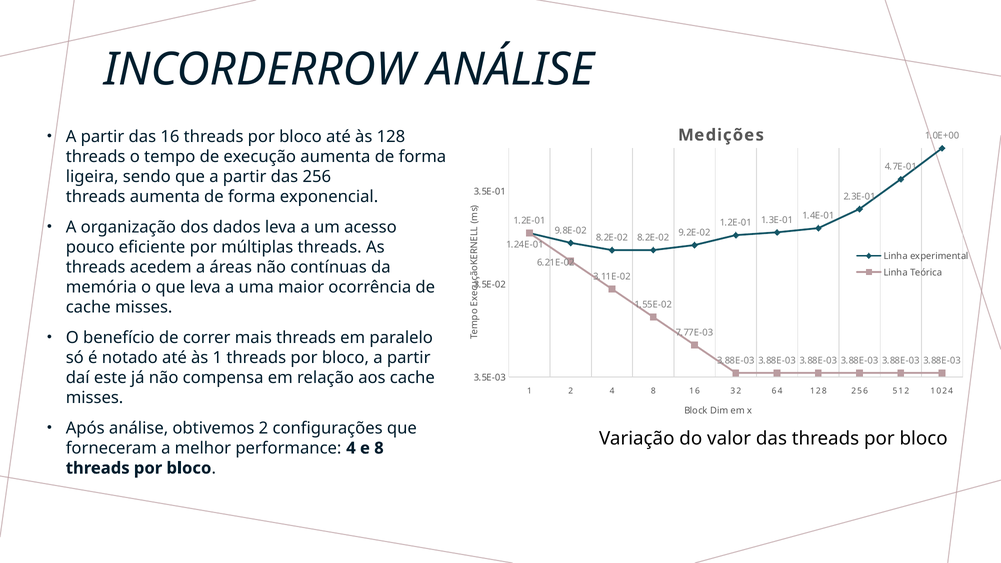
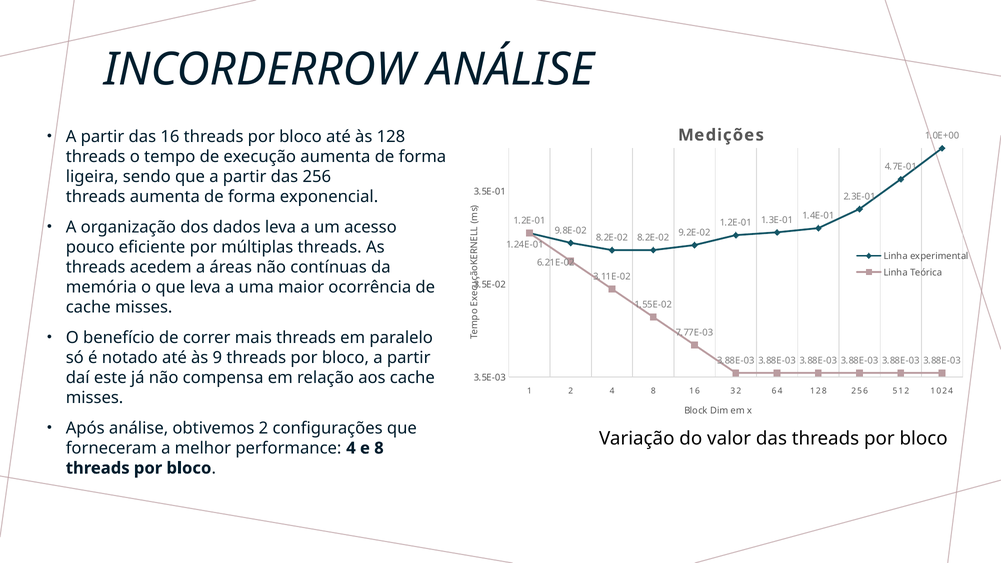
às 1: 1 -> 9
